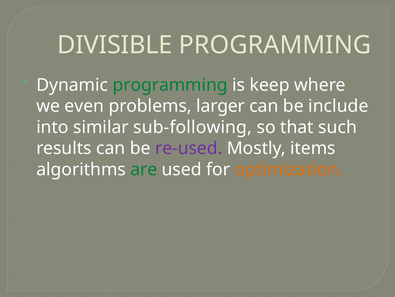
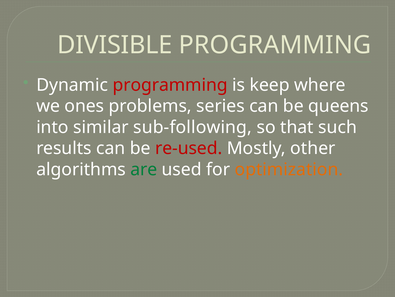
programming at (170, 85) colour: green -> red
even: even -> ones
larger: larger -> series
include: include -> queens
re-used colour: purple -> red
items: items -> other
